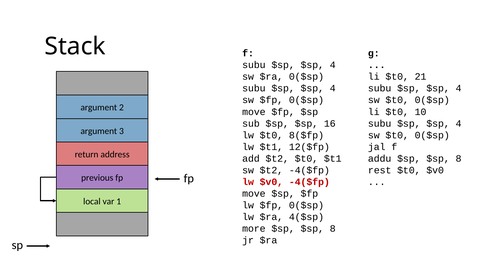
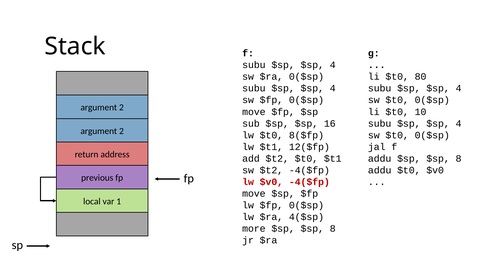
21: 21 -> 80
3 at (121, 131): 3 -> 2
rest at (380, 170): rest -> addu
